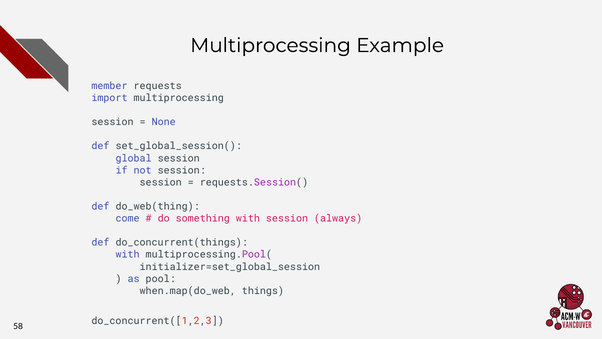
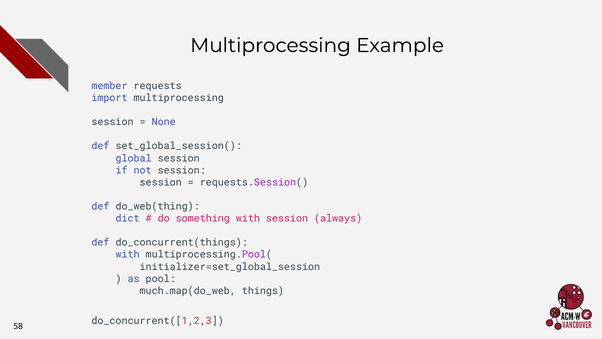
come: come -> dict
when.map(do_web: when.map(do_web -> much.map(do_web
